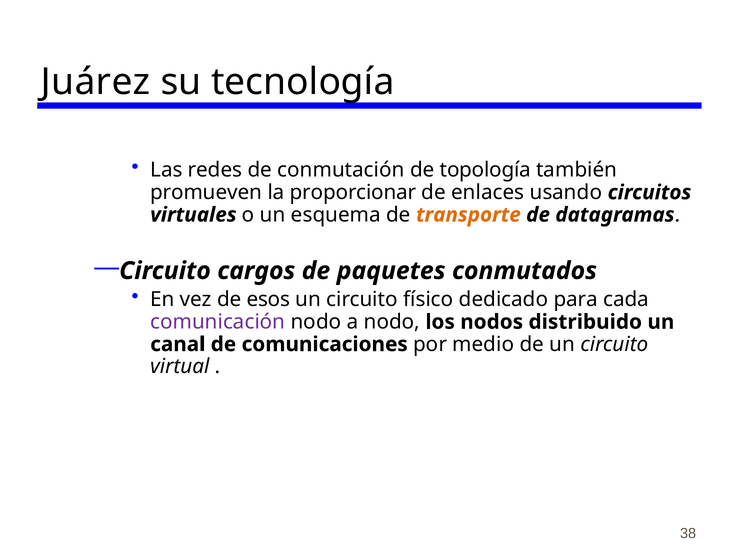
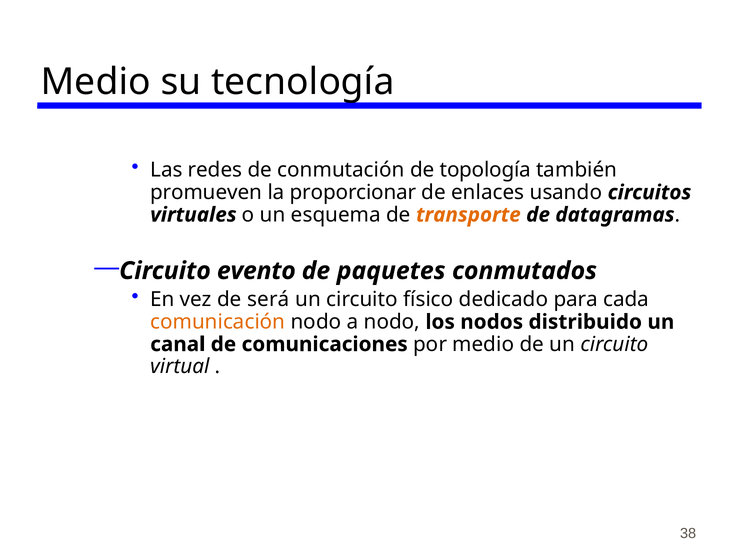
Juárez at (96, 82): Juárez -> Medio
cargos: cargos -> evento
esos: esos -> será
comunicación colour: purple -> orange
